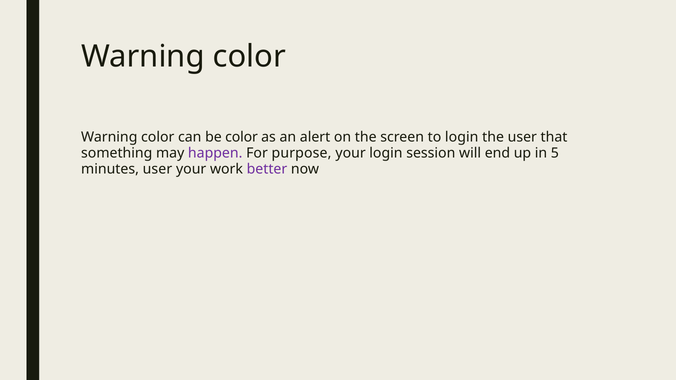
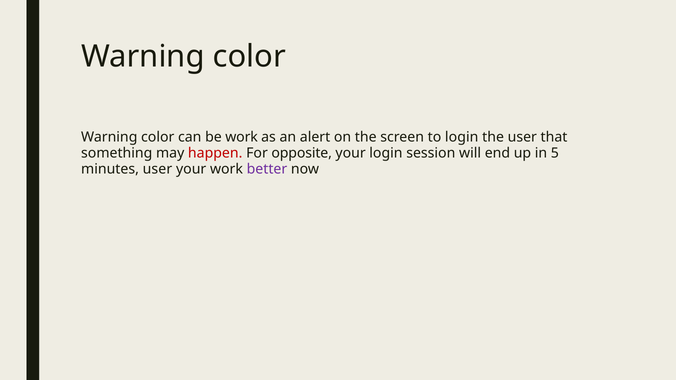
be color: color -> work
happen colour: purple -> red
purpose: purpose -> opposite
